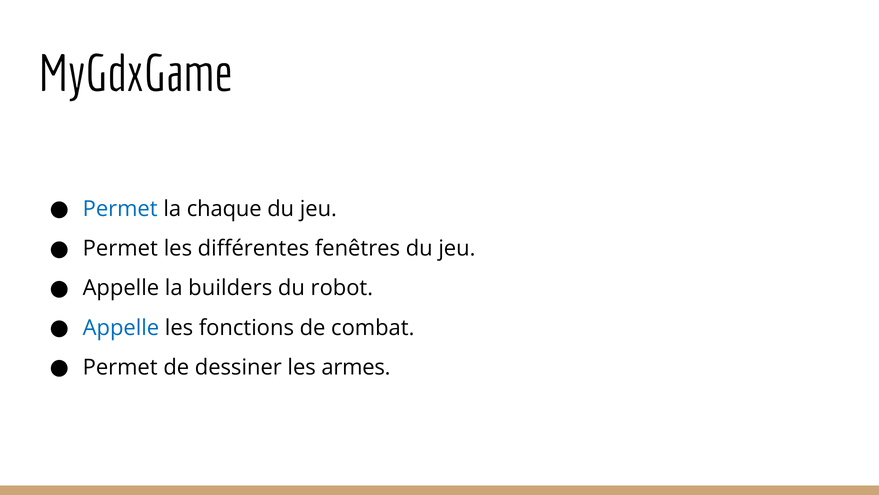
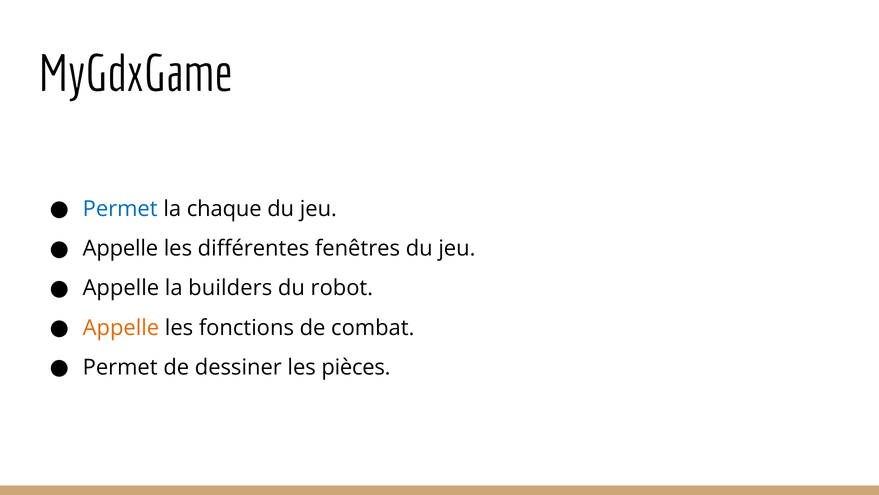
Permet at (120, 248): Permet -> Appelle
Appelle at (121, 327) colour: blue -> orange
armes: armes -> pièces
